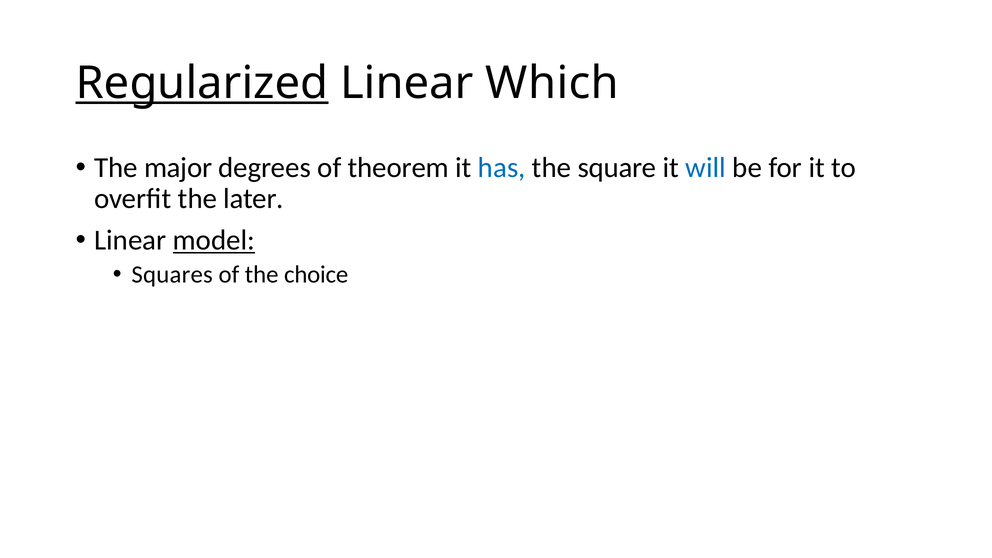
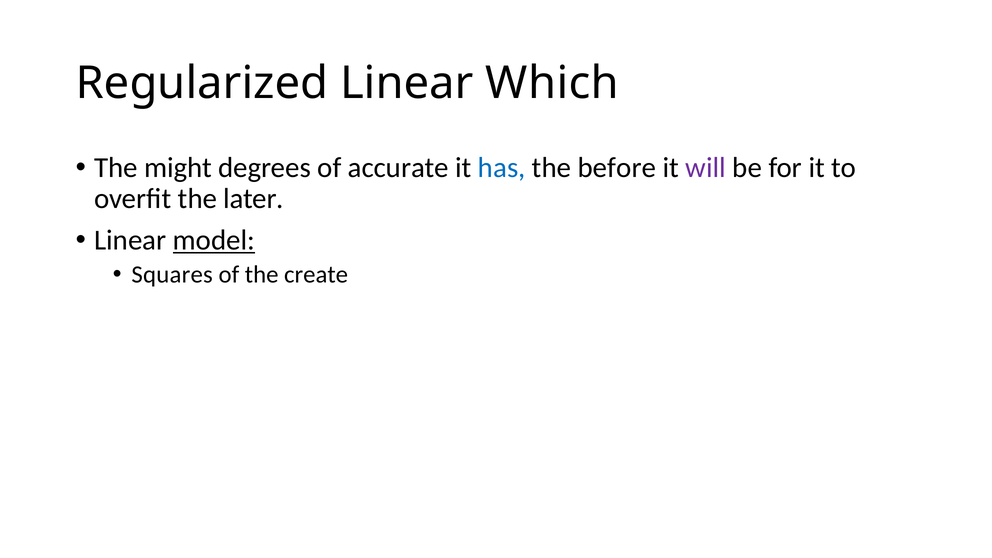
Regularized underline: present -> none
major: major -> might
theorem: theorem -> accurate
square: square -> before
will colour: blue -> purple
choice: choice -> create
